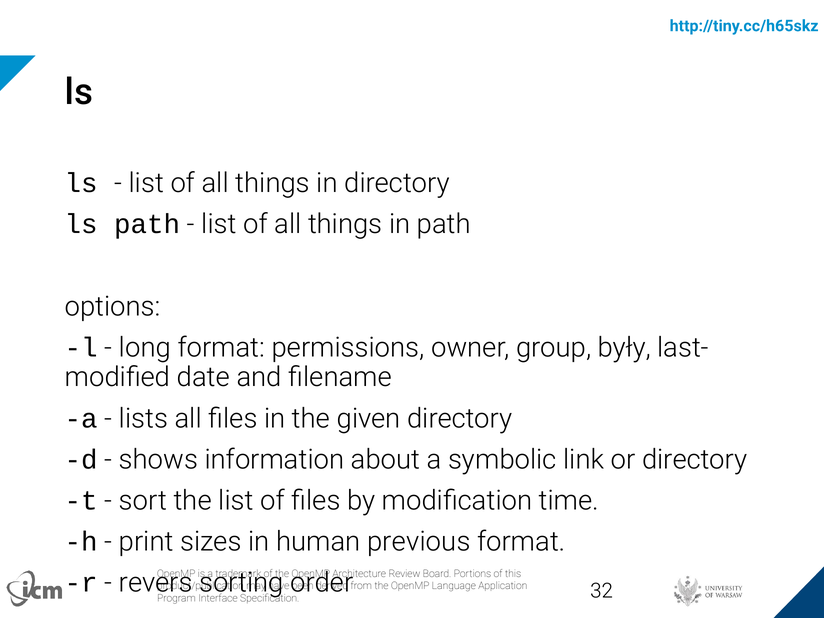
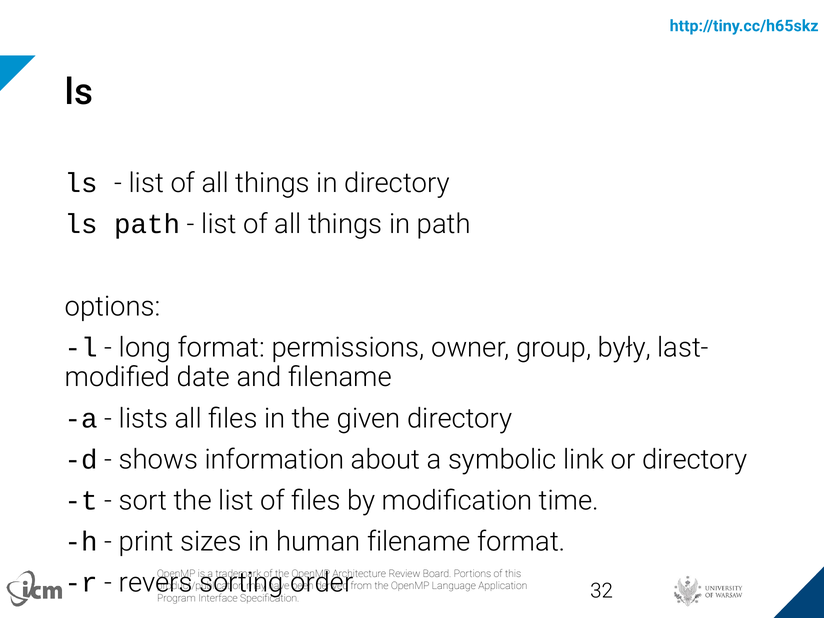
human previous: previous -> filename
